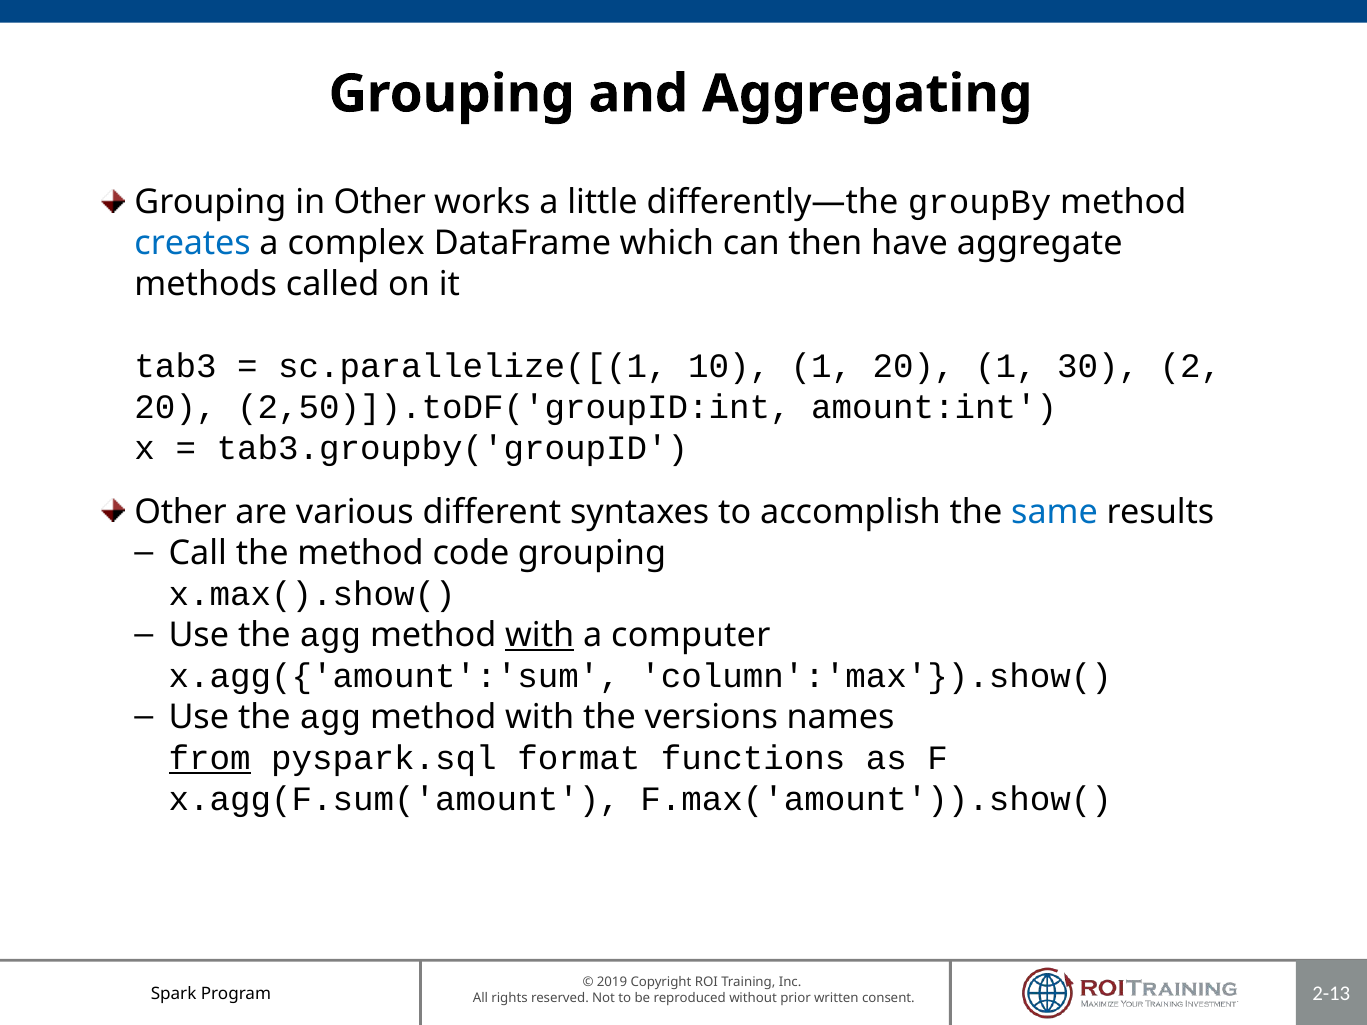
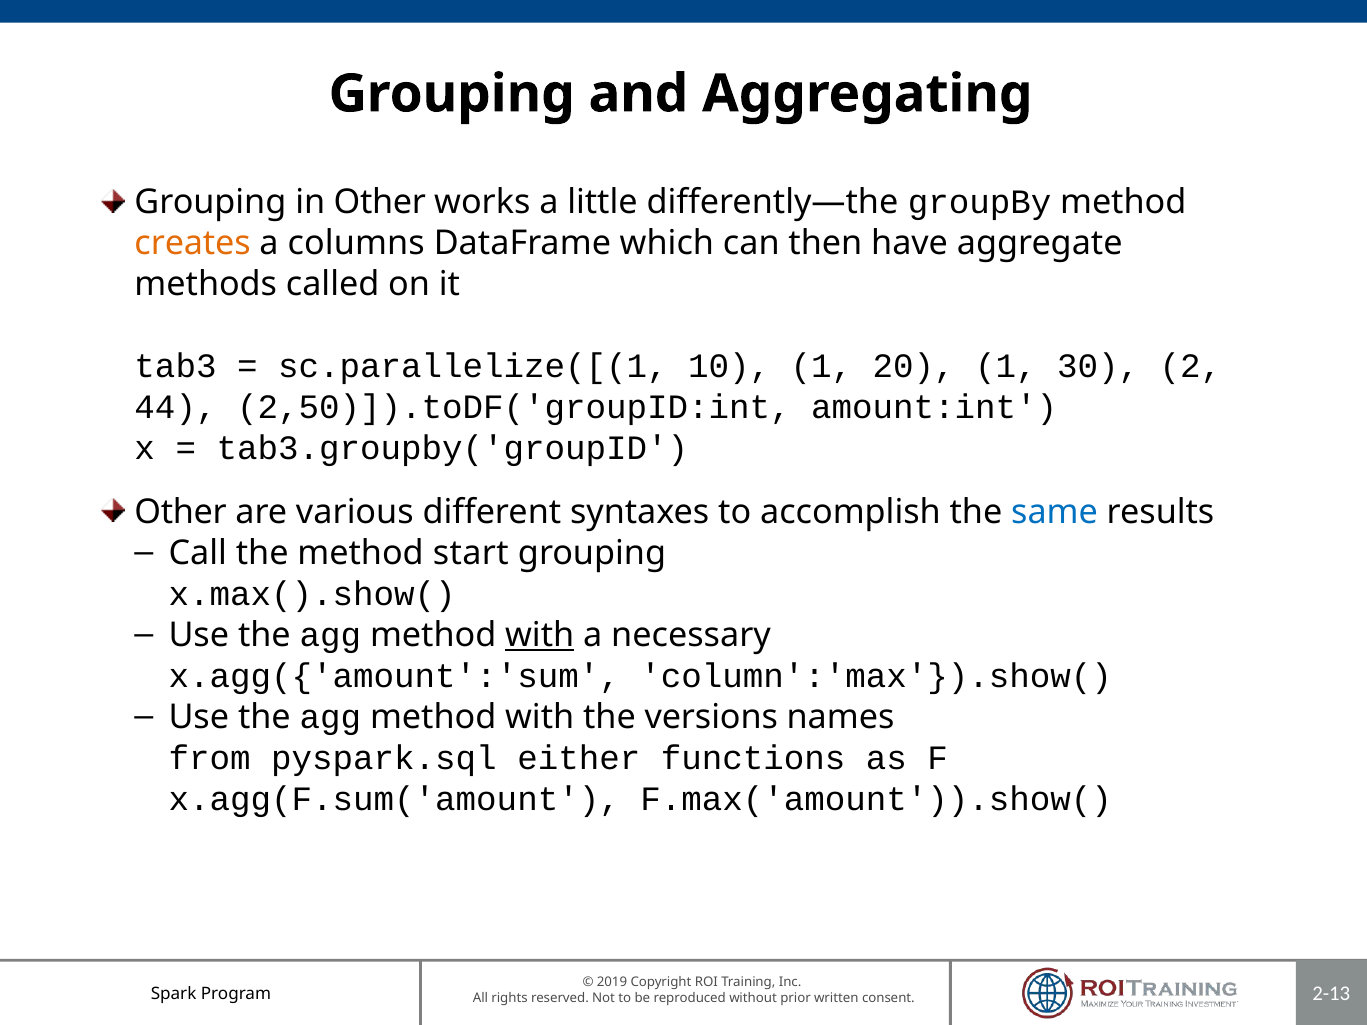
creates colour: blue -> orange
complex: complex -> columns
20 at (176, 408): 20 -> 44
code: code -> start
computer: computer -> necessary
from underline: present -> none
format: format -> either
